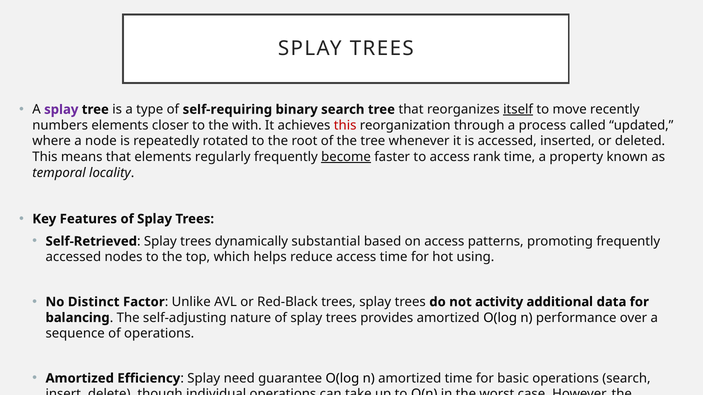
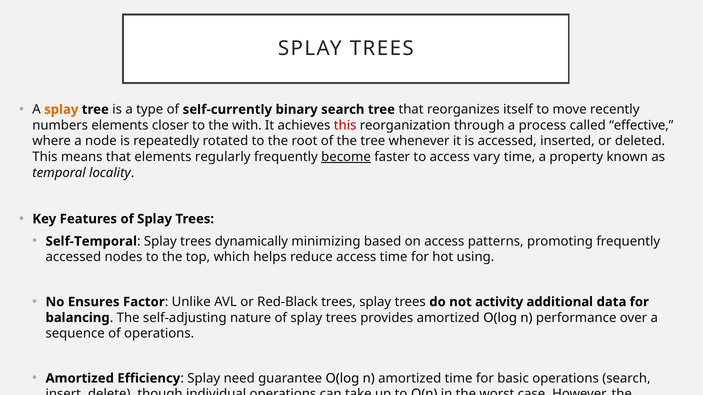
splay at (61, 110) colour: purple -> orange
self-requiring: self-requiring -> self-currently
itself underline: present -> none
updated: updated -> effective
rank: rank -> vary
Self-Retrieved: Self-Retrieved -> Self-Temporal
substantial: substantial -> minimizing
Distinct: Distinct -> Ensures
